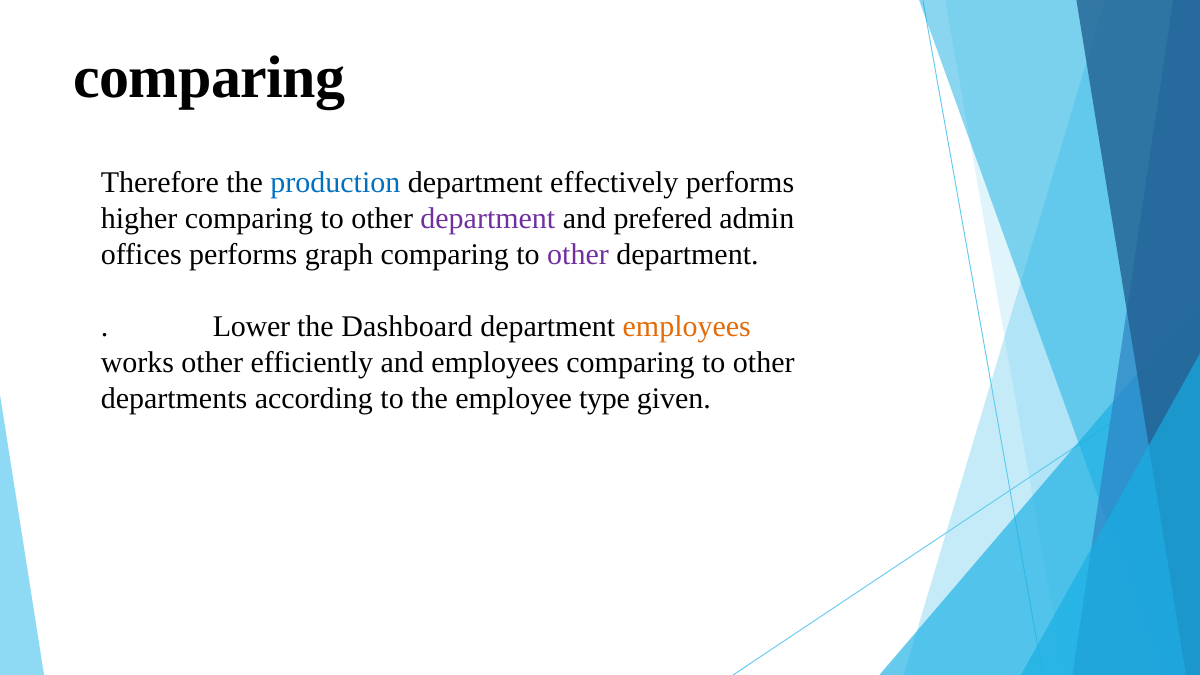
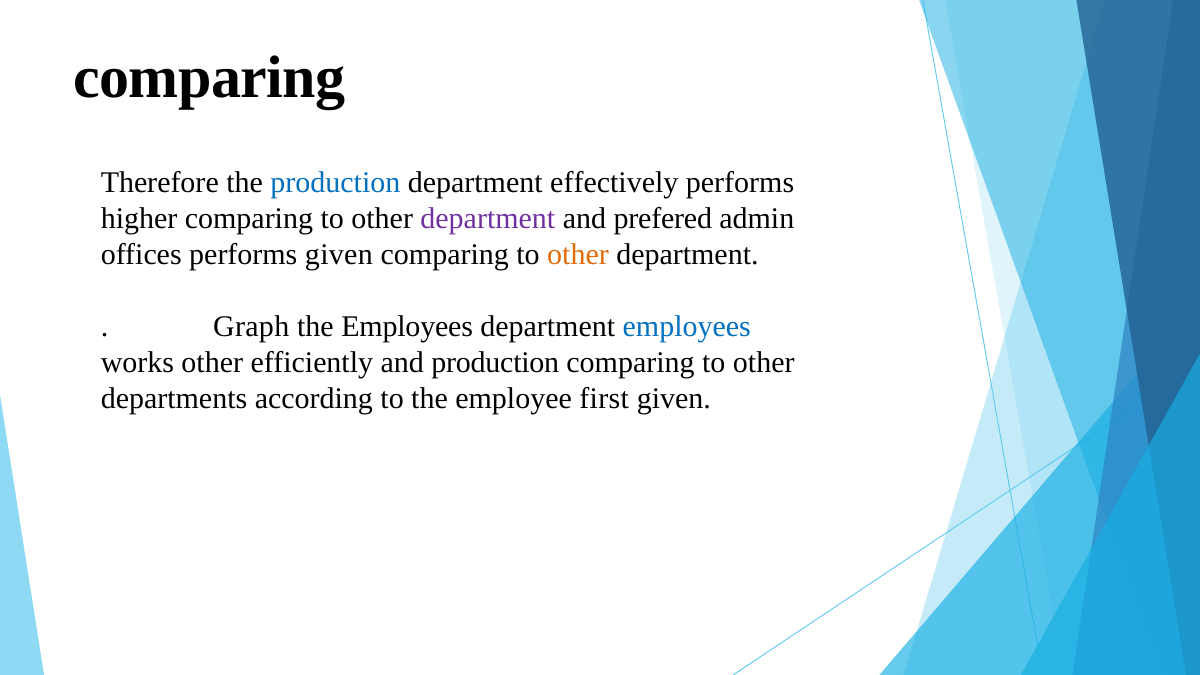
performs graph: graph -> given
other at (578, 254) colour: purple -> orange
Lower: Lower -> Graph
the Dashboard: Dashboard -> Employees
employees at (687, 326) colour: orange -> blue
and employees: employees -> production
type: type -> first
